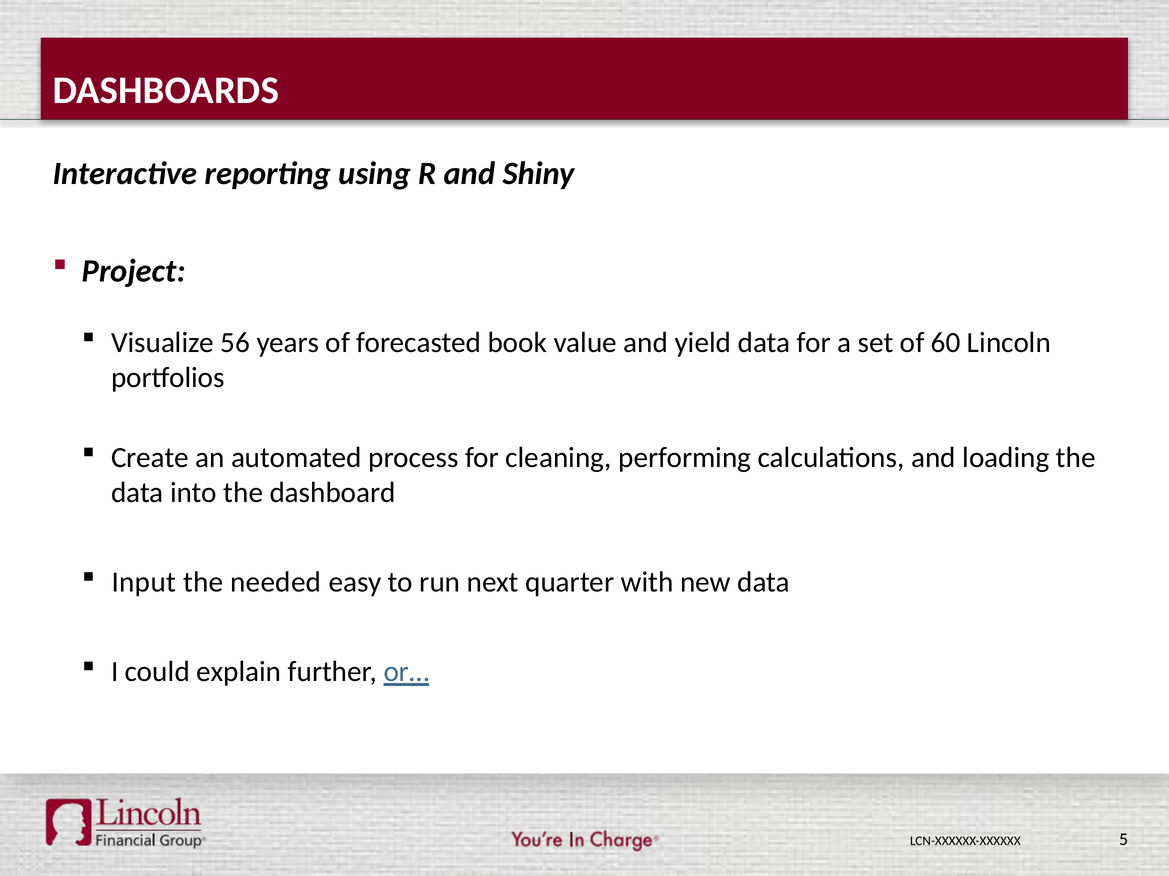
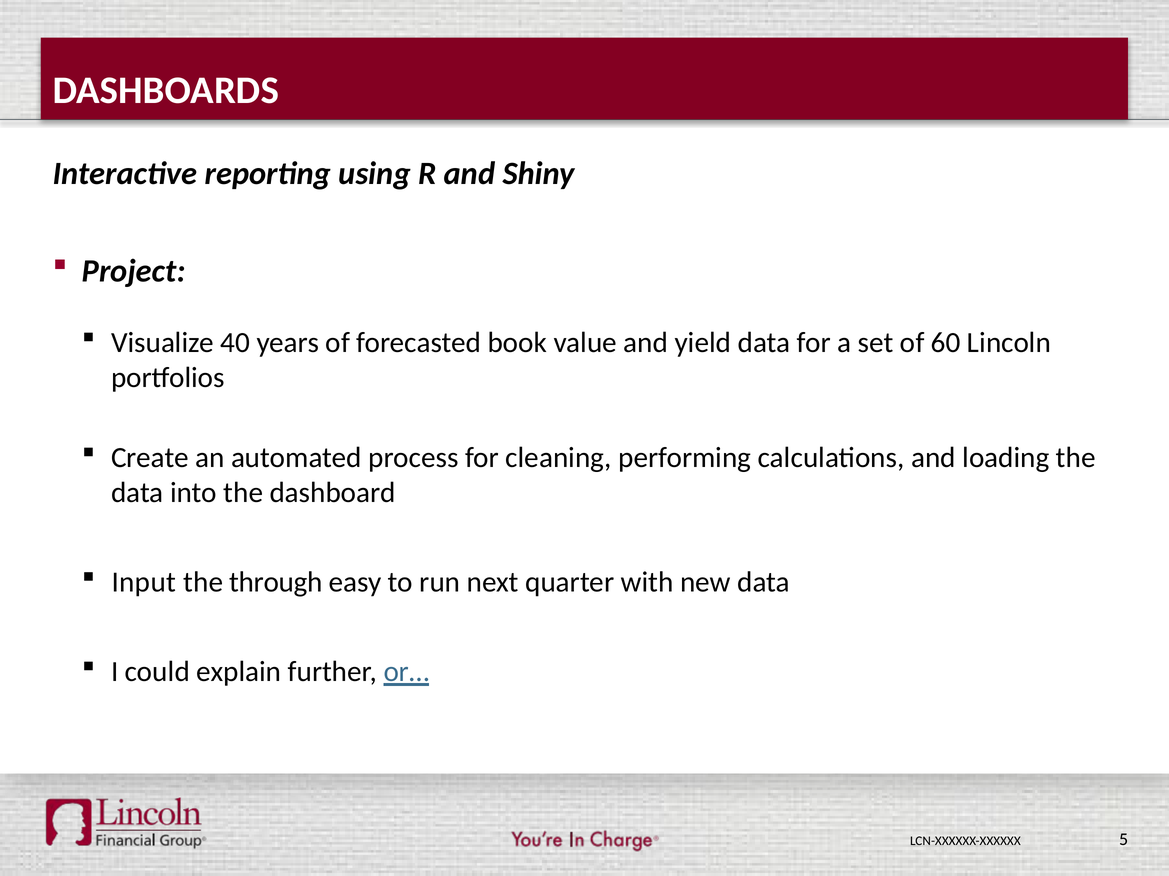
56: 56 -> 40
needed: needed -> through
